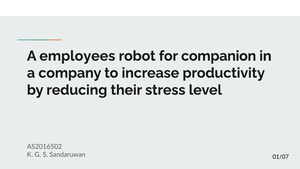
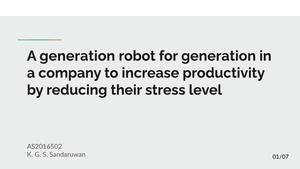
A employees: employees -> generation
for companion: companion -> generation
